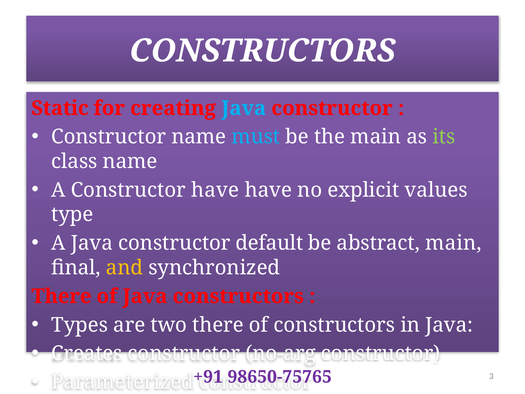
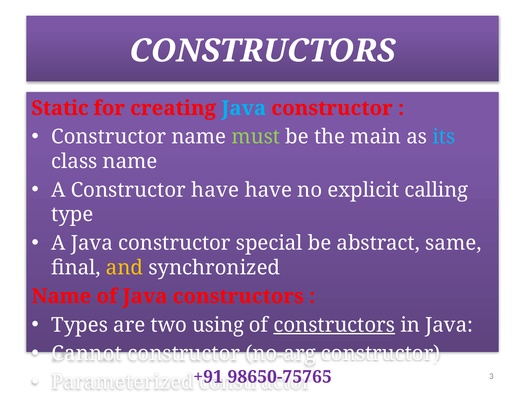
must colour: light blue -> light green
its colour: light green -> light blue
values: values -> calling
default: default -> special
abstract main: main -> same
There at (61, 296): There -> Name
two there: there -> using
constructors at (334, 325) underline: none -> present
Creates: Creates -> Cannot
